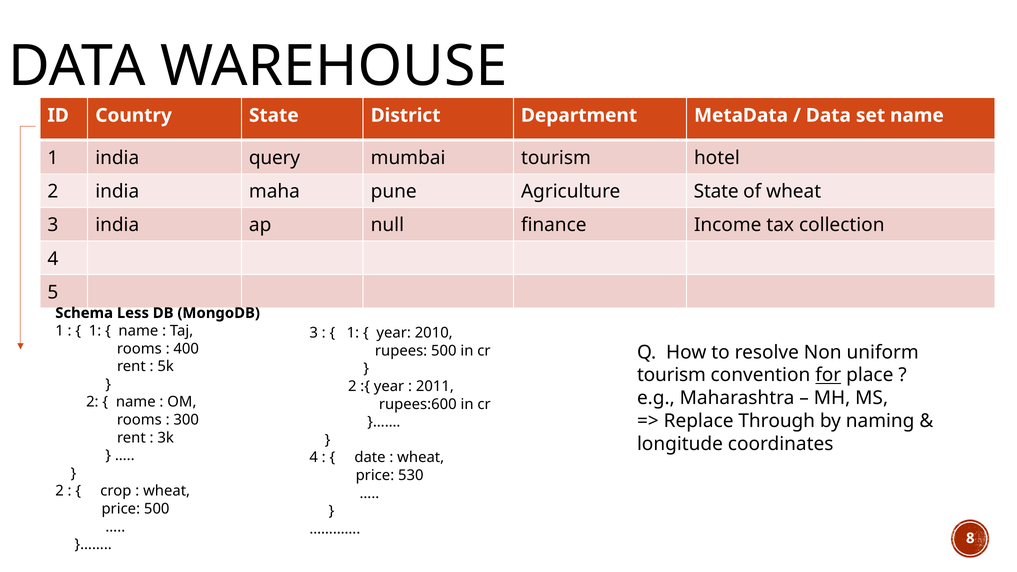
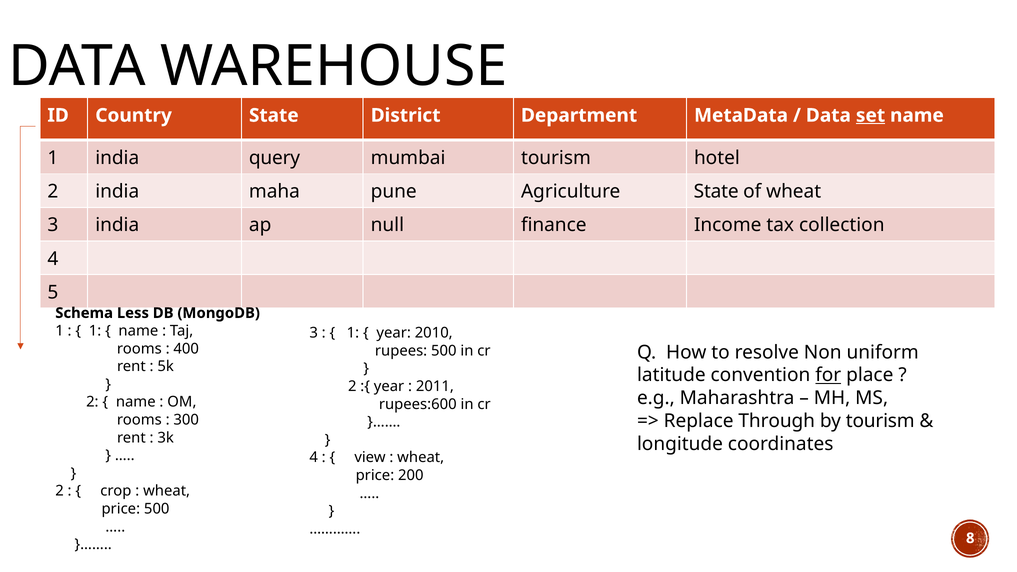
set underline: none -> present
tourism at (671, 375): tourism -> latitude
by naming: naming -> tourism
date: date -> view
530: 530 -> 200
